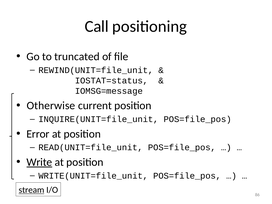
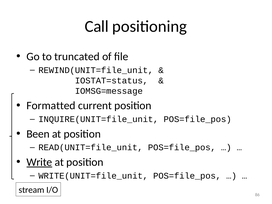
Otherwise: Otherwise -> Formatted
Error: Error -> Been
stream underline: present -> none
